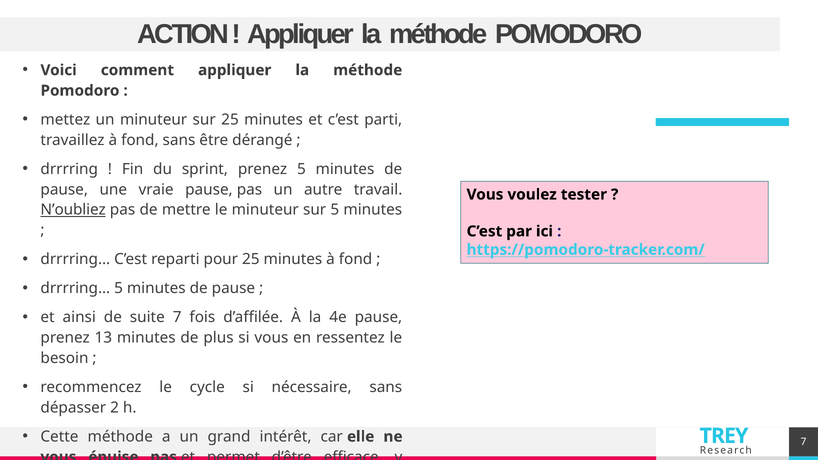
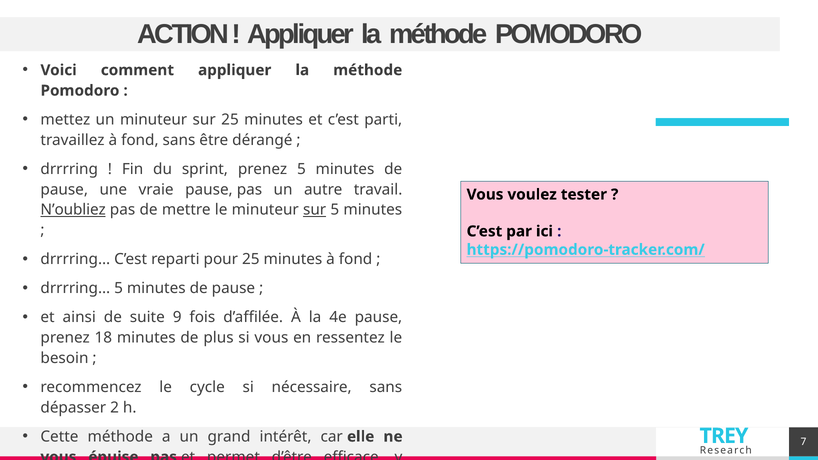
sur at (315, 210) underline: none -> present
suite 7: 7 -> 9
13: 13 -> 18
